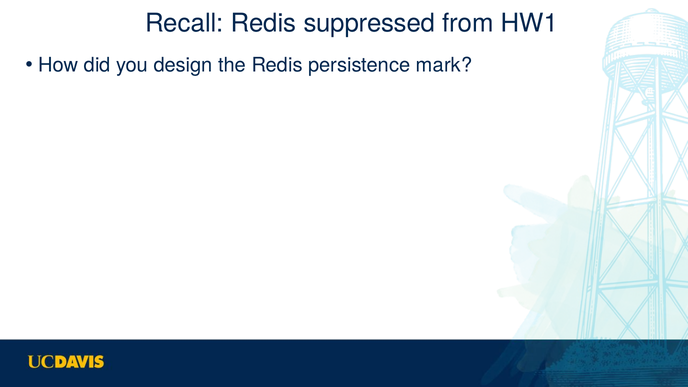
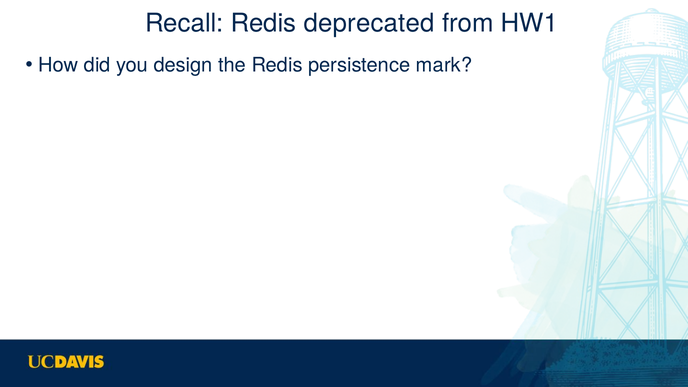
suppressed: suppressed -> deprecated
